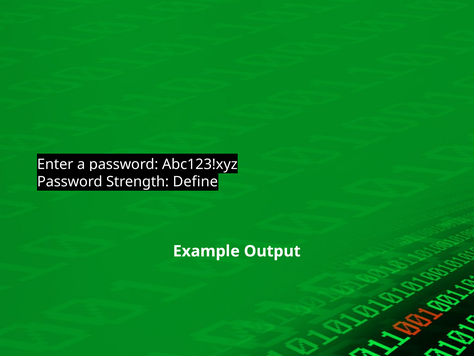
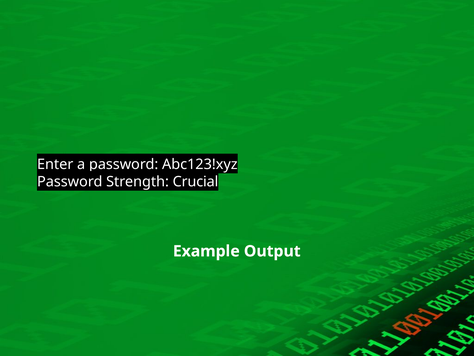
Define: Define -> Crucial
